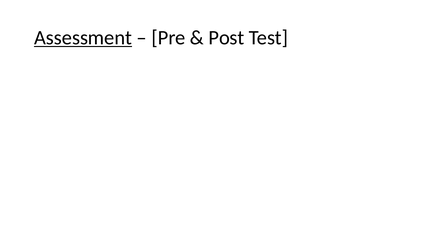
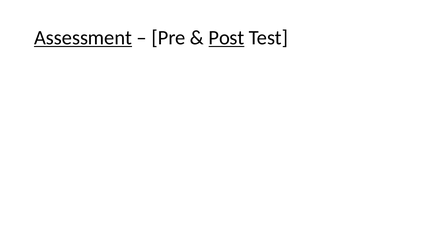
Post underline: none -> present
